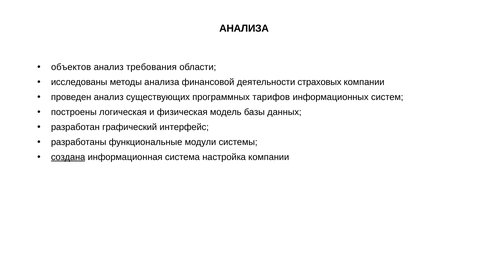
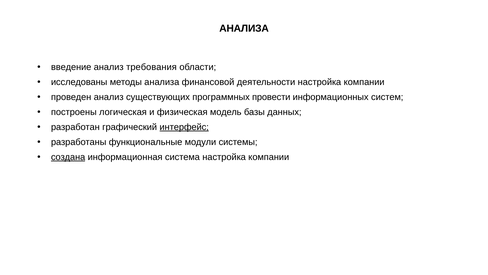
объектов: объектов -> введение
деятельности страховых: страховых -> настройка
тарифов: тарифов -> провести
интерфейс underline: none -> present
